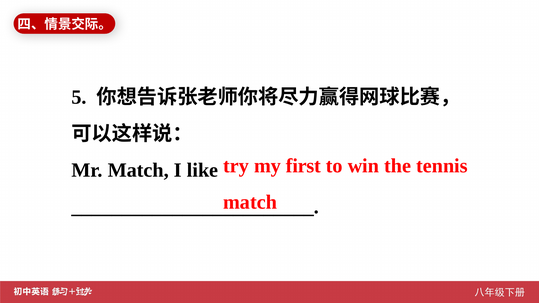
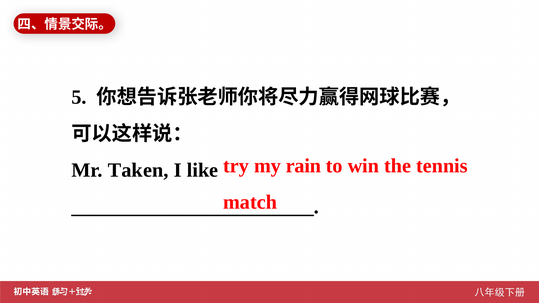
first: first -> rain
Mr Match: Match -> Taken
